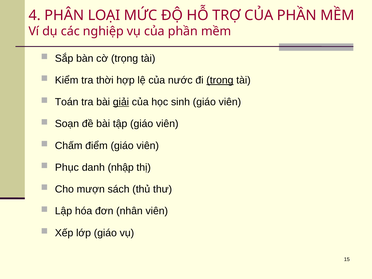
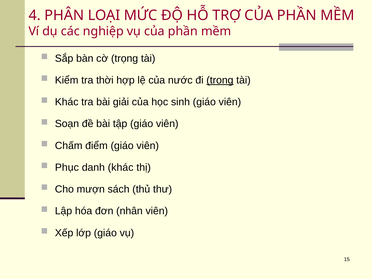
Toán at (67, 102): Toán -> Khác
giải underline: present -> none
danh nhập: nhập -> khác
